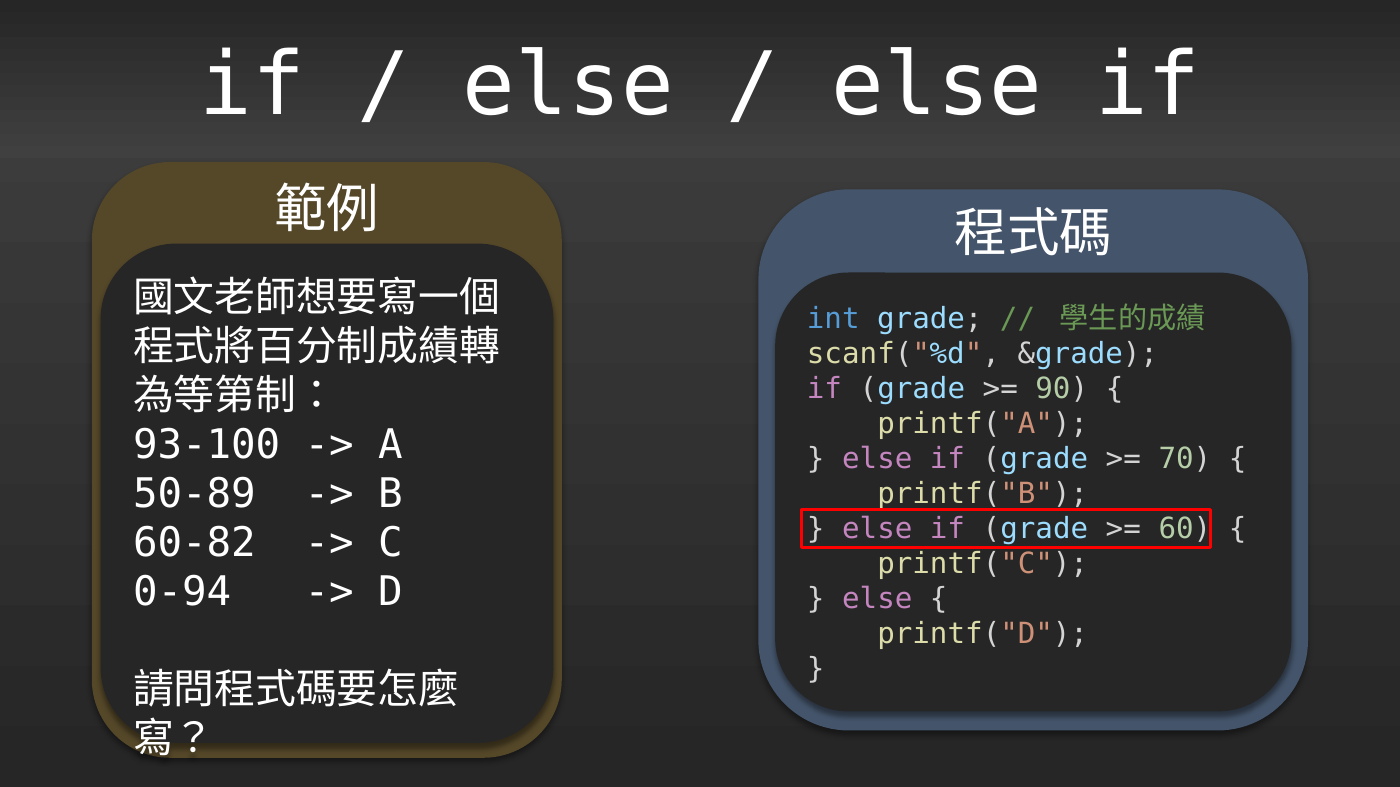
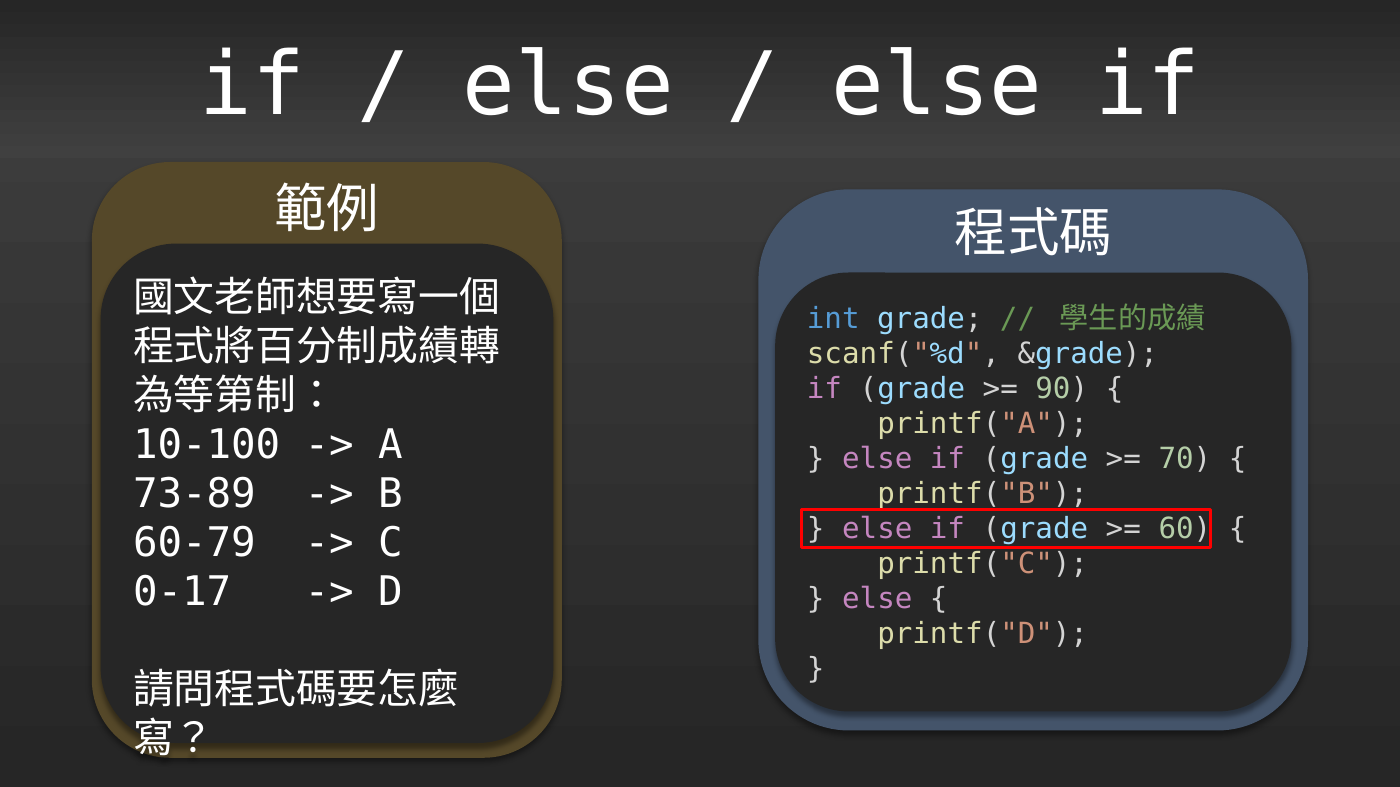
93-100: 93-100 -> 10-100
50-89: 50-89 -> 73-89
60-82: 60-82 -> 60-79
0-94: 0-94 -> 0-17
